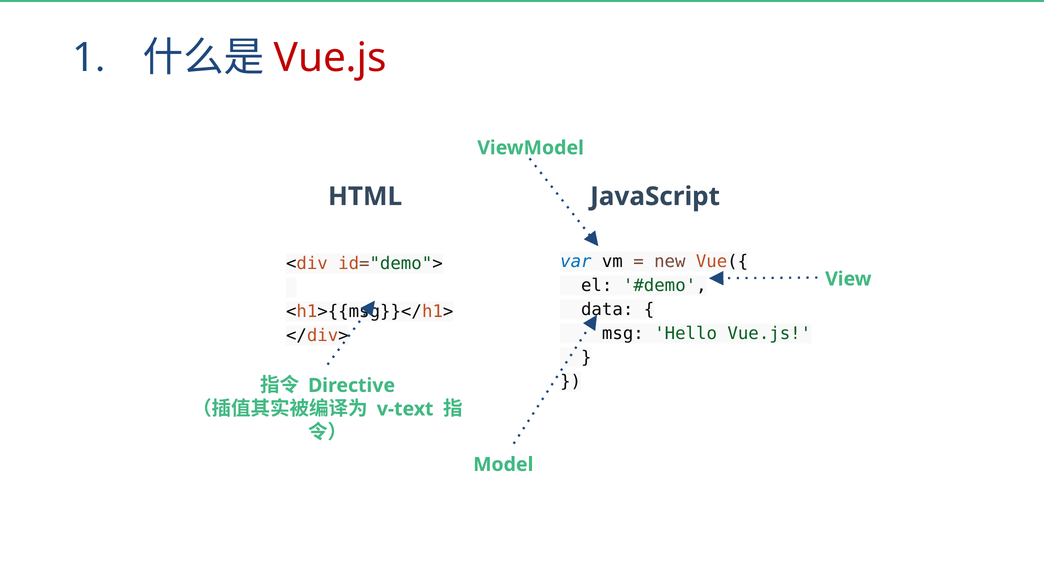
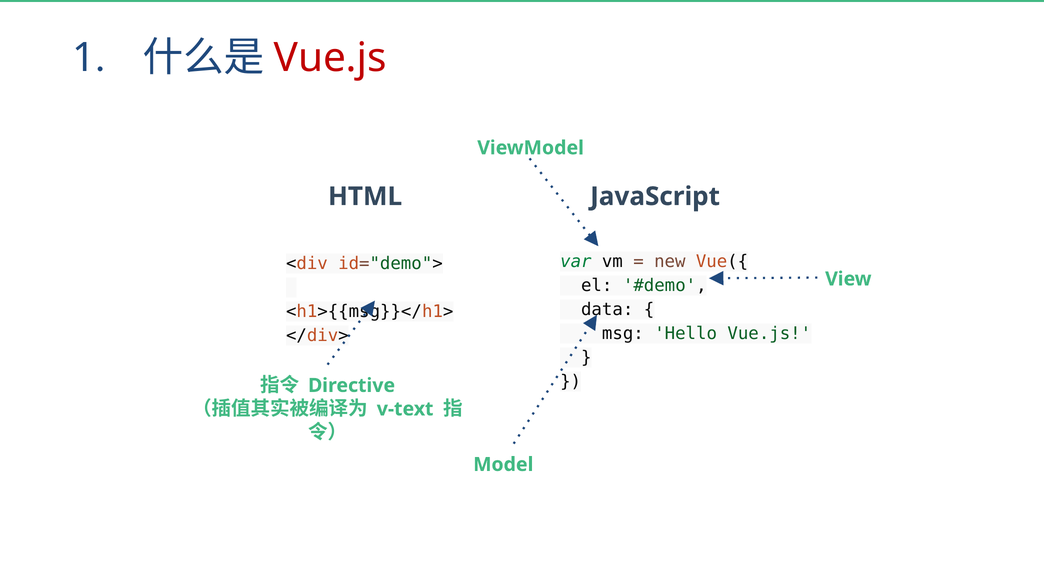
var colour: blue -> green
